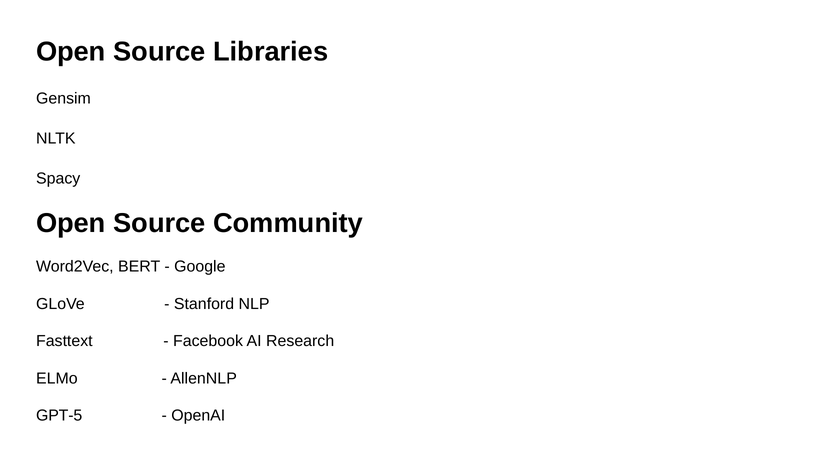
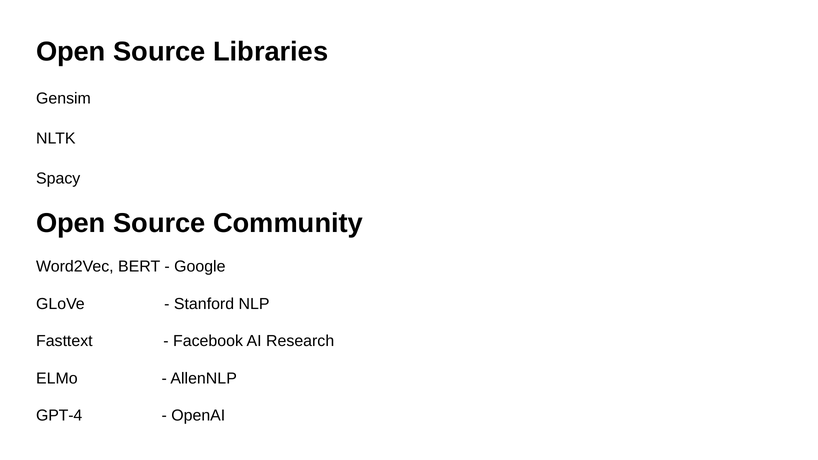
GPT-5: GPT-5 -> GPT-4
